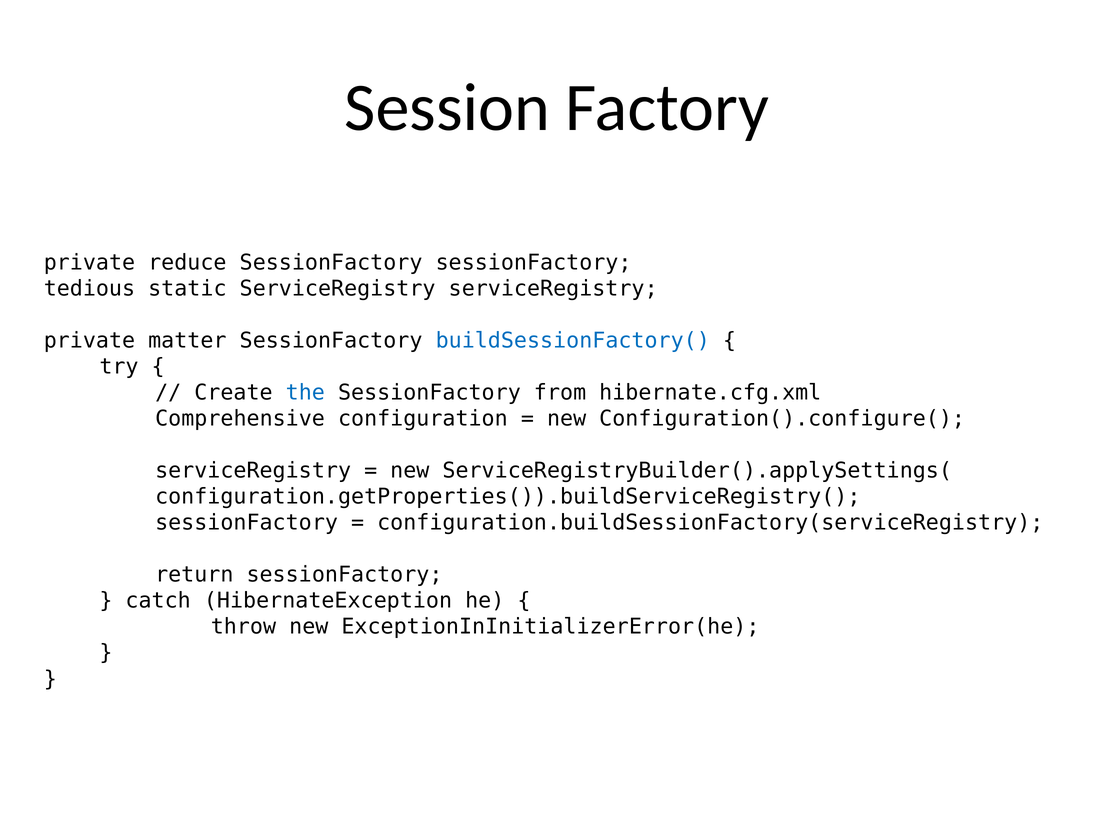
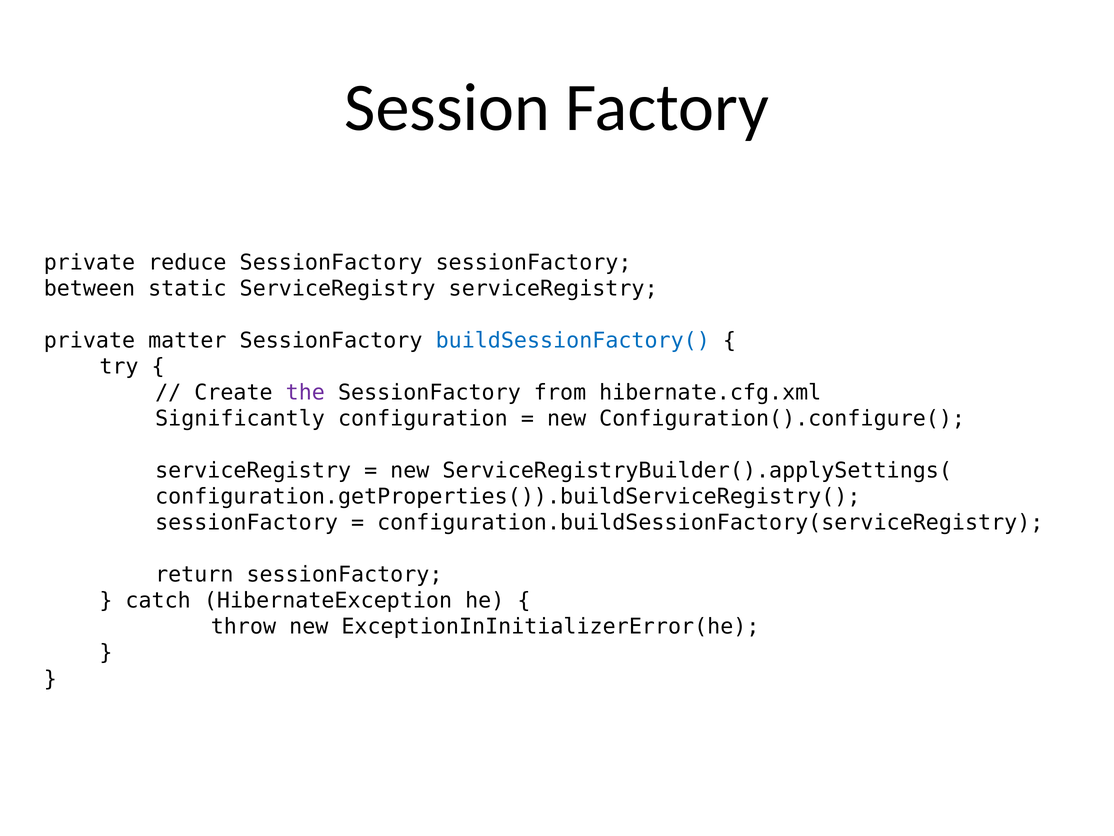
tedious: tedious -> between
the colour: blue -> purple
Comprehensive: Comprehensive -> Significantly
